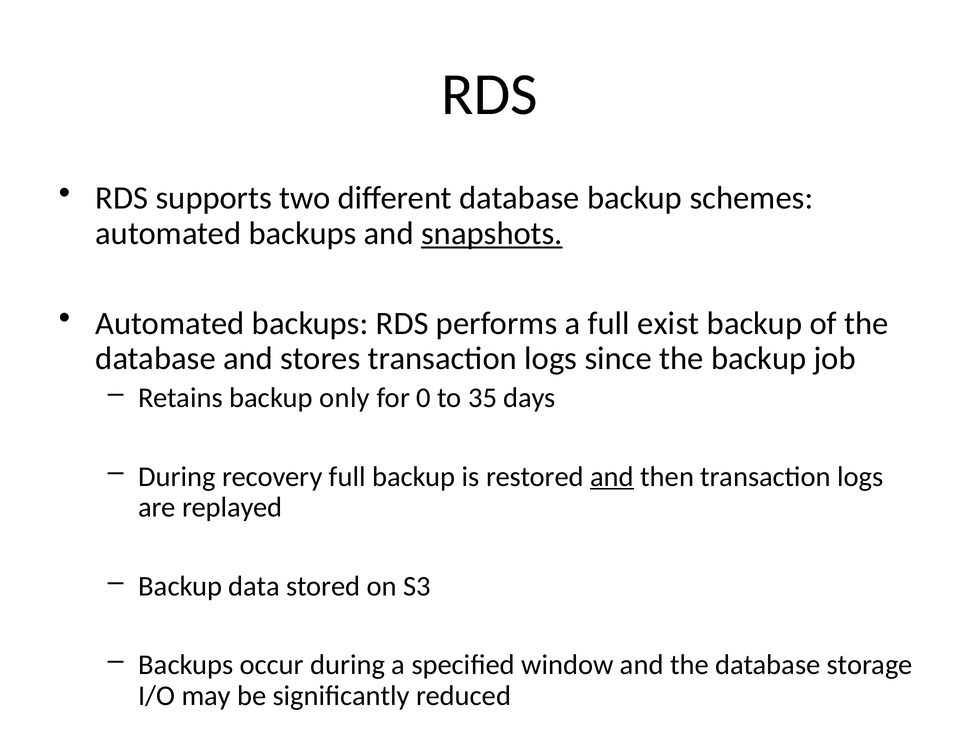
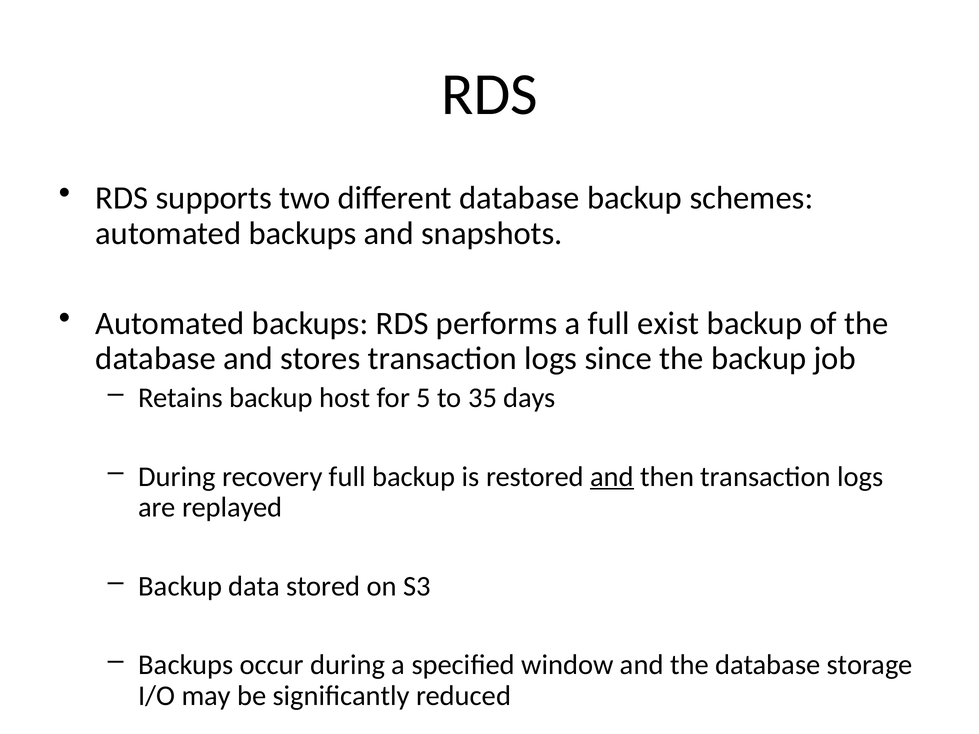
snapshots underline: present -> none
only: only -> host
0: 0 -> 5
